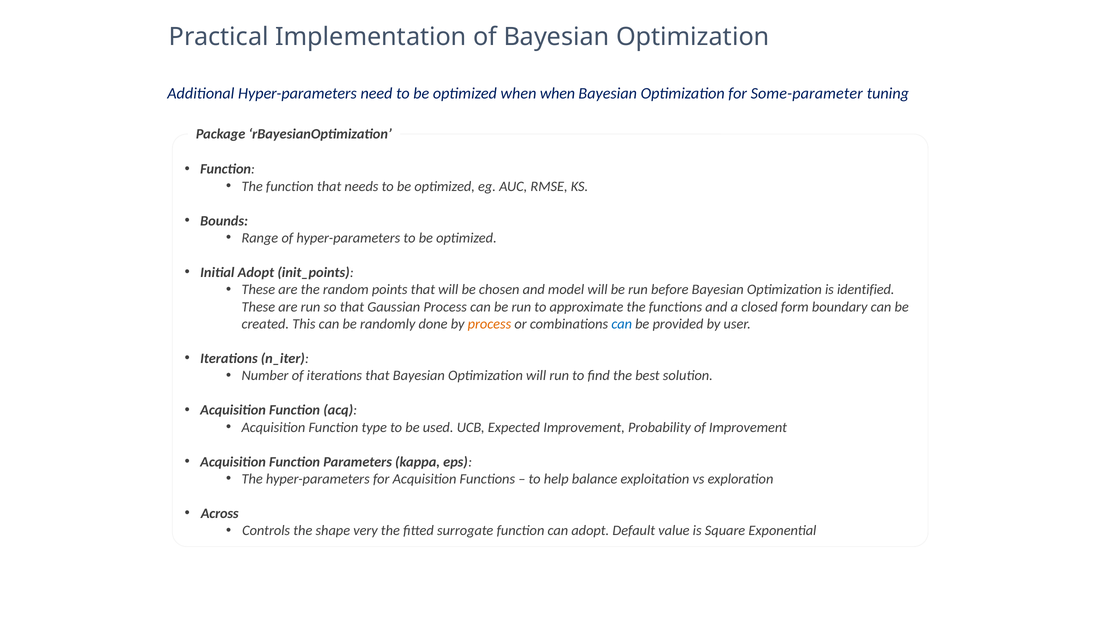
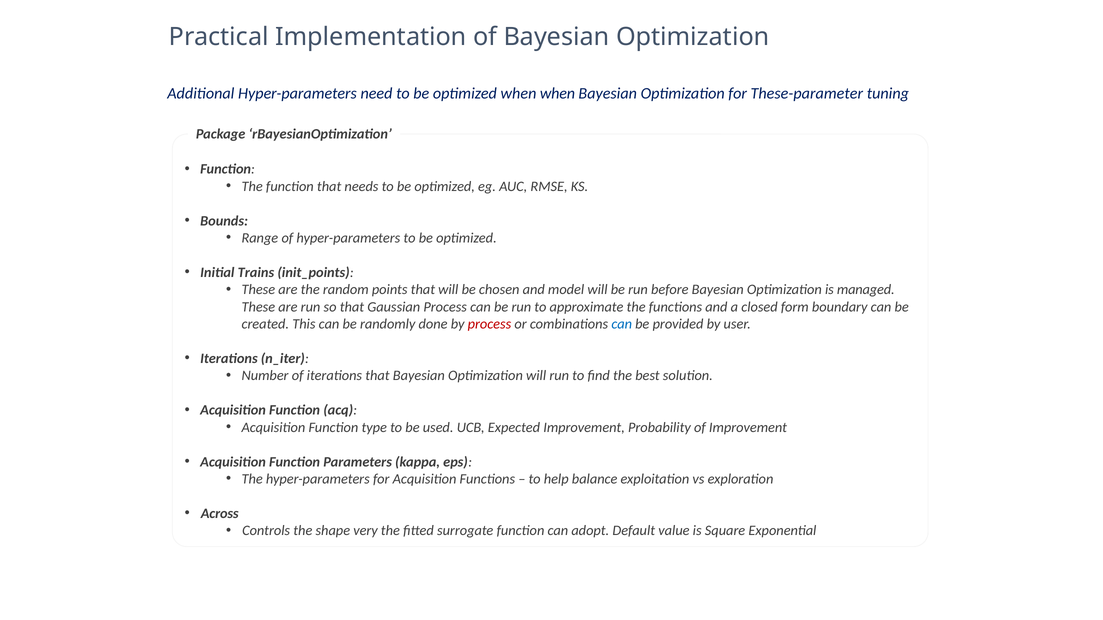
Some-parameter: Some-parameter -> These-parameter
Initial Adopt: Adopt -> Trains
identified: identified -> managed
process at (489, 324) colour: orange -> red
